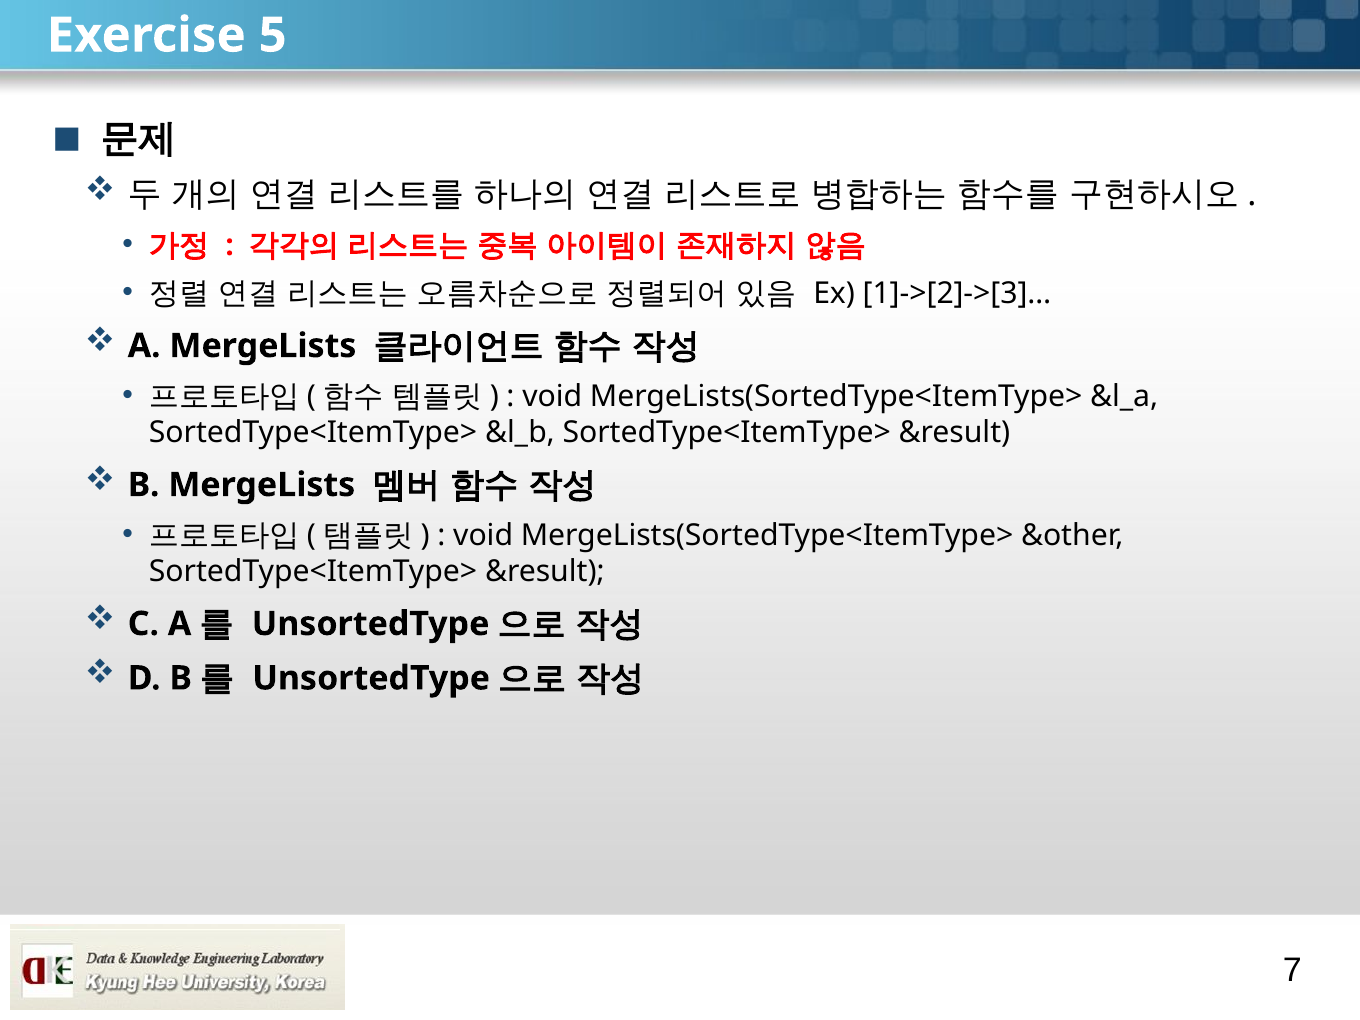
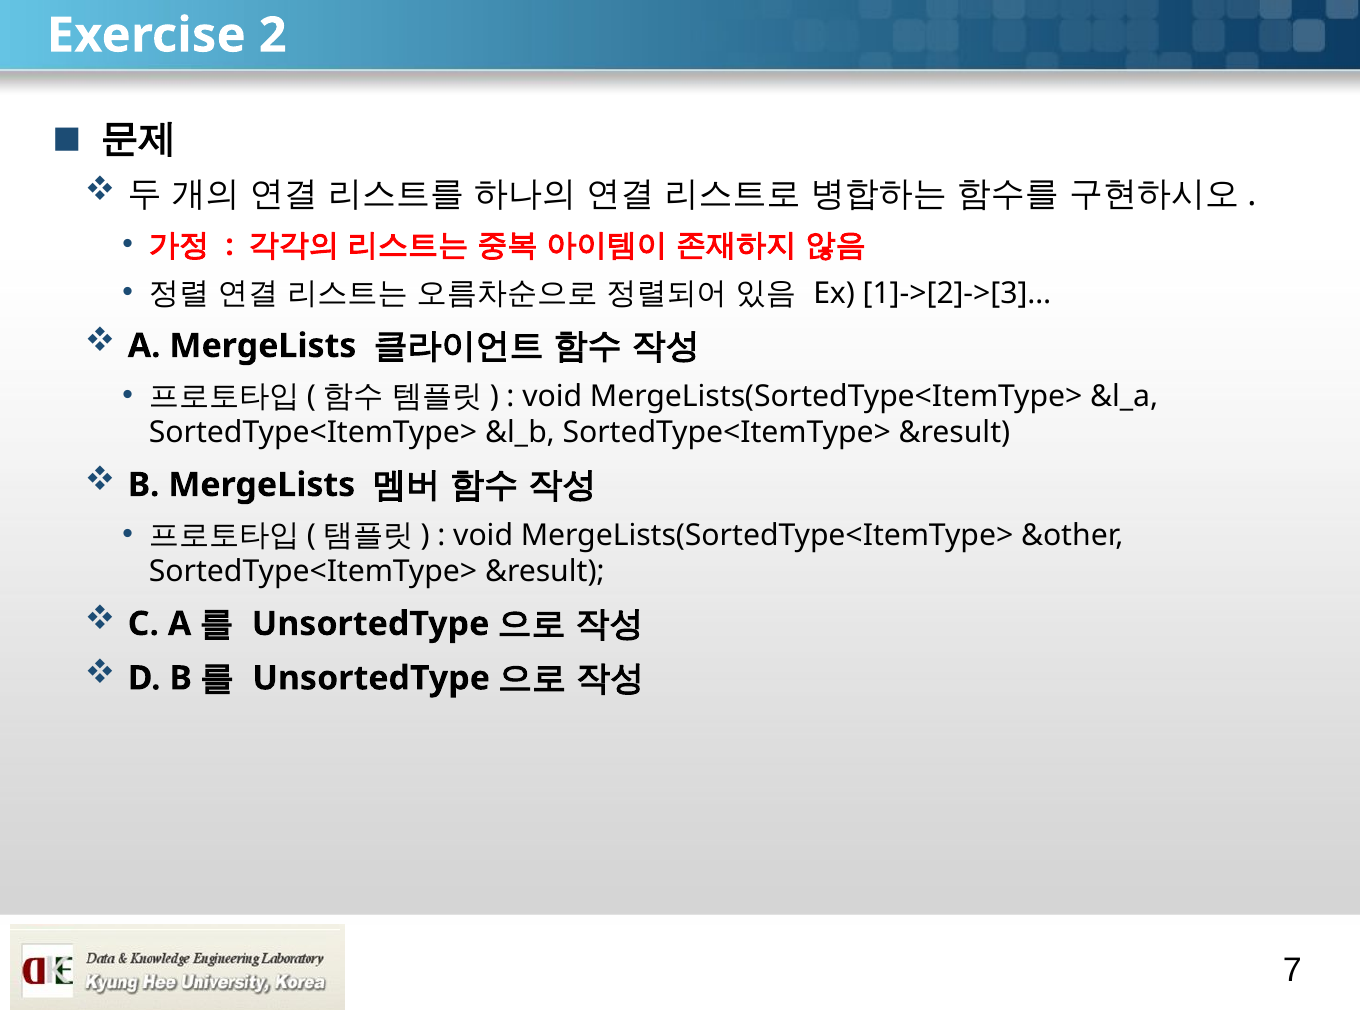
5: 5 -> 2
